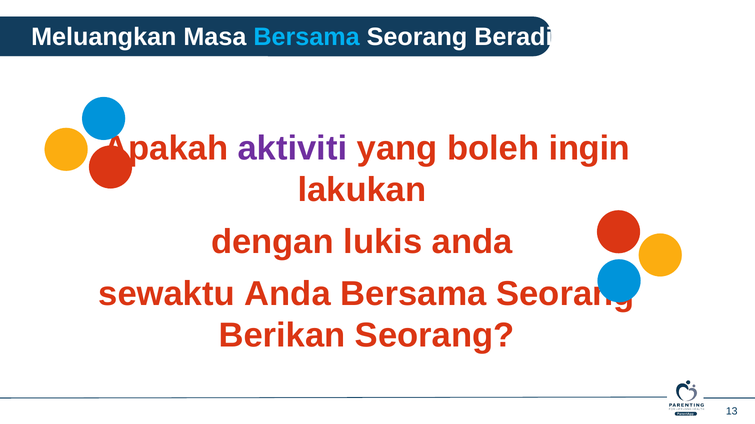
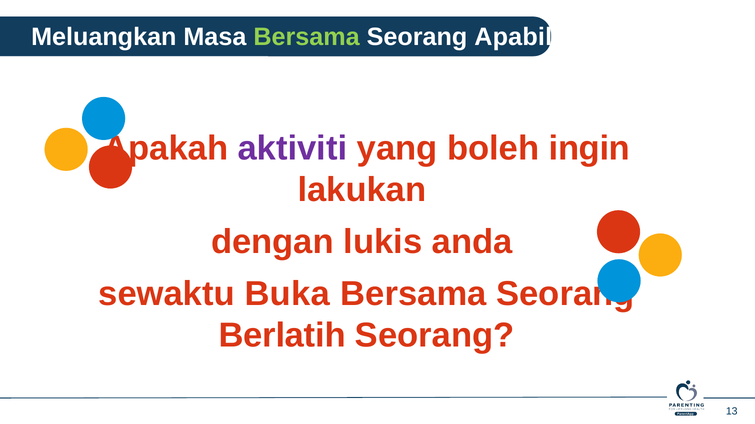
Bersama at (307, 37) colour: light blue -> light green
Beradik: Beradik -> Apabila
sewaktu Anda: Anda -> Buka
Berikan: Berikan -> Berlatih
